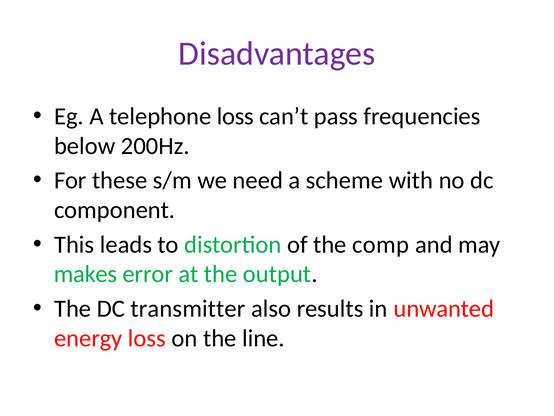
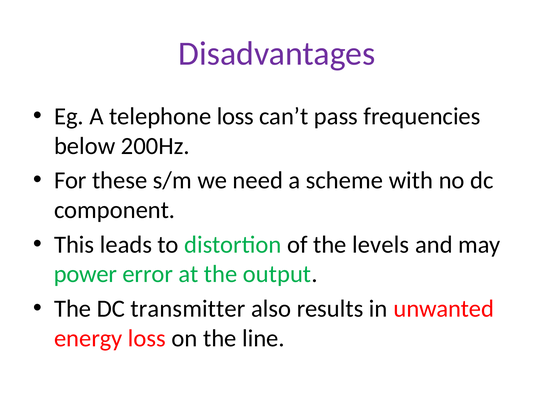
comp: comp -> levels
makes: makes -> power
